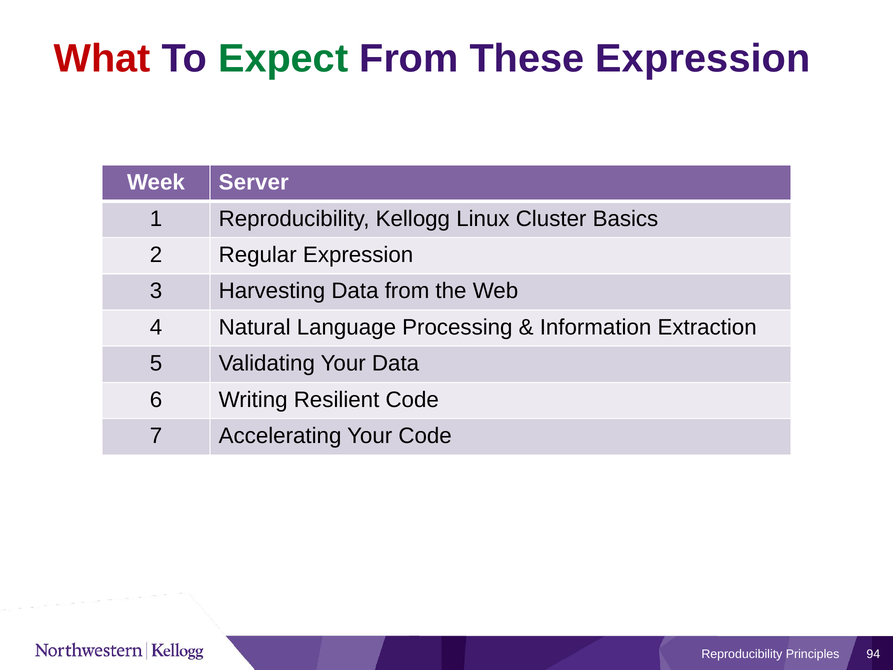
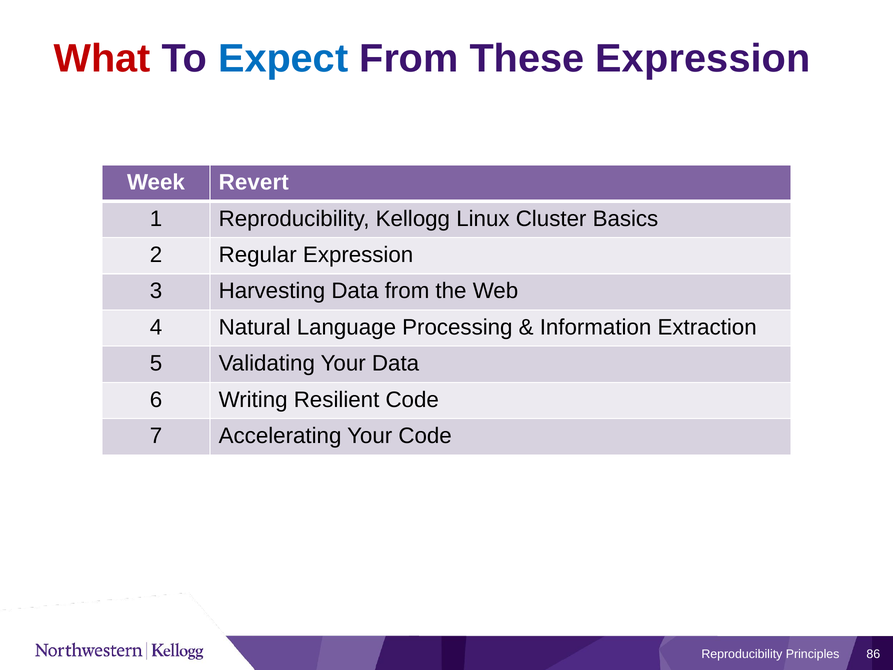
Expect colour: green -> blue
Server: Server -> Revert
94: 94 -> 86
